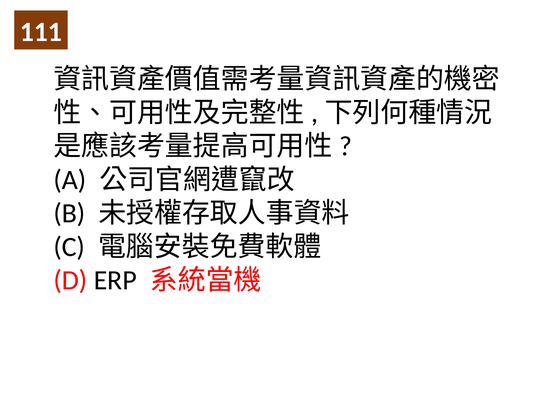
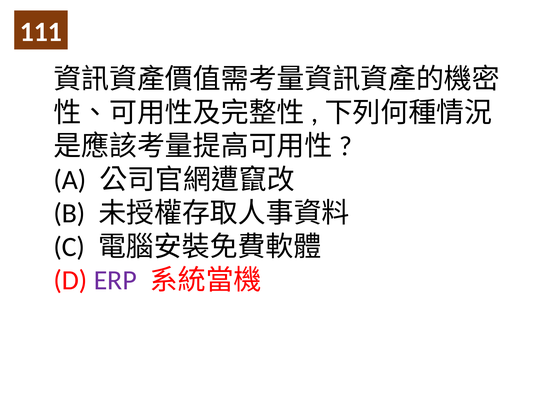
ERP colour: black -> purple
